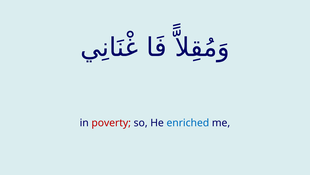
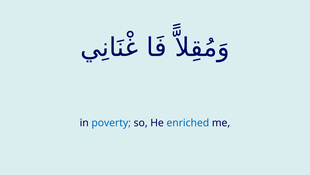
poverty colour: red -> blue
